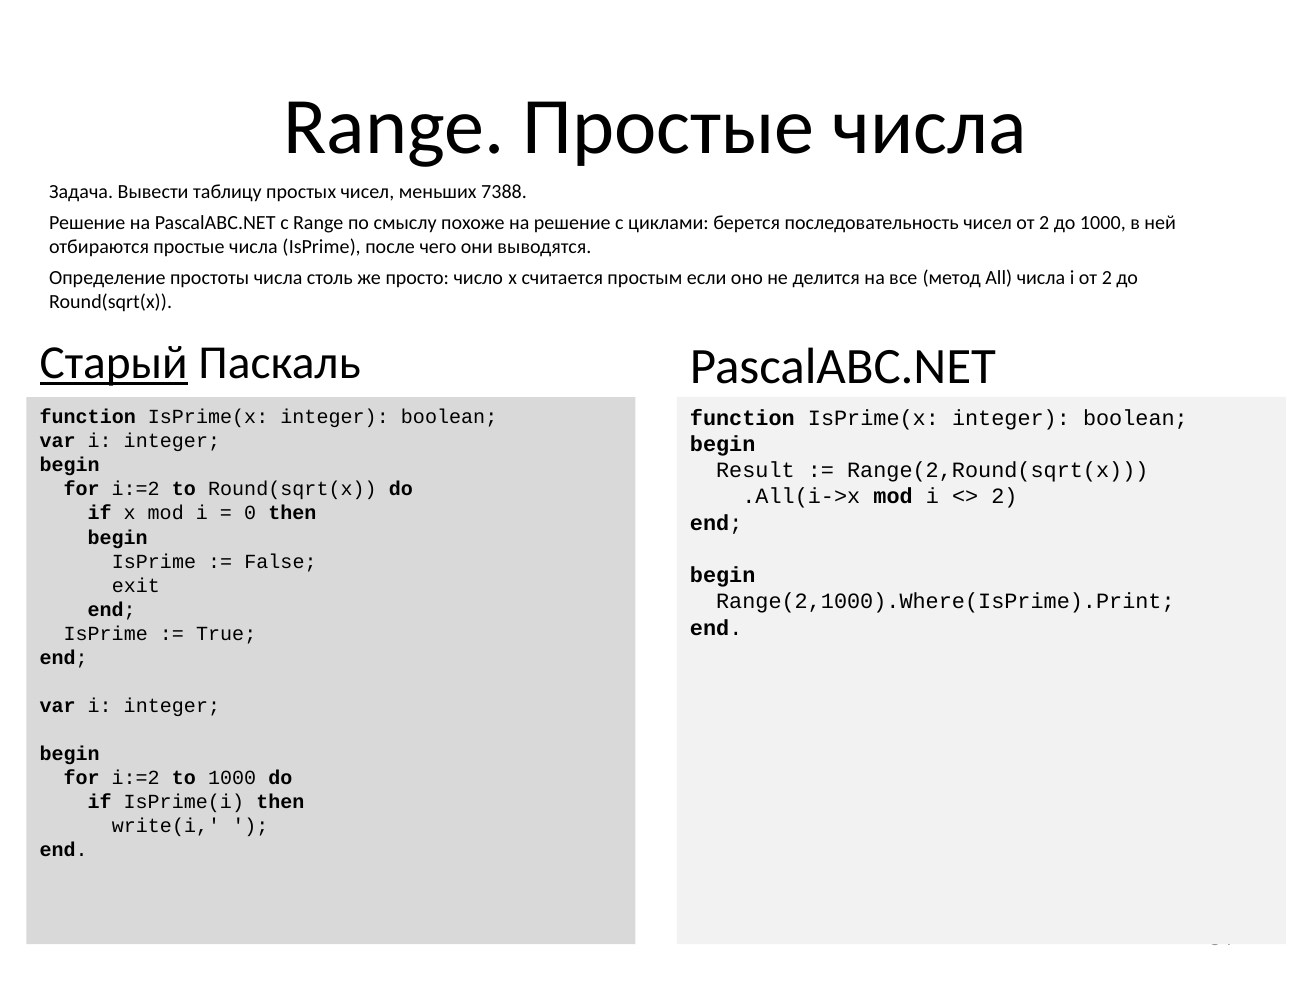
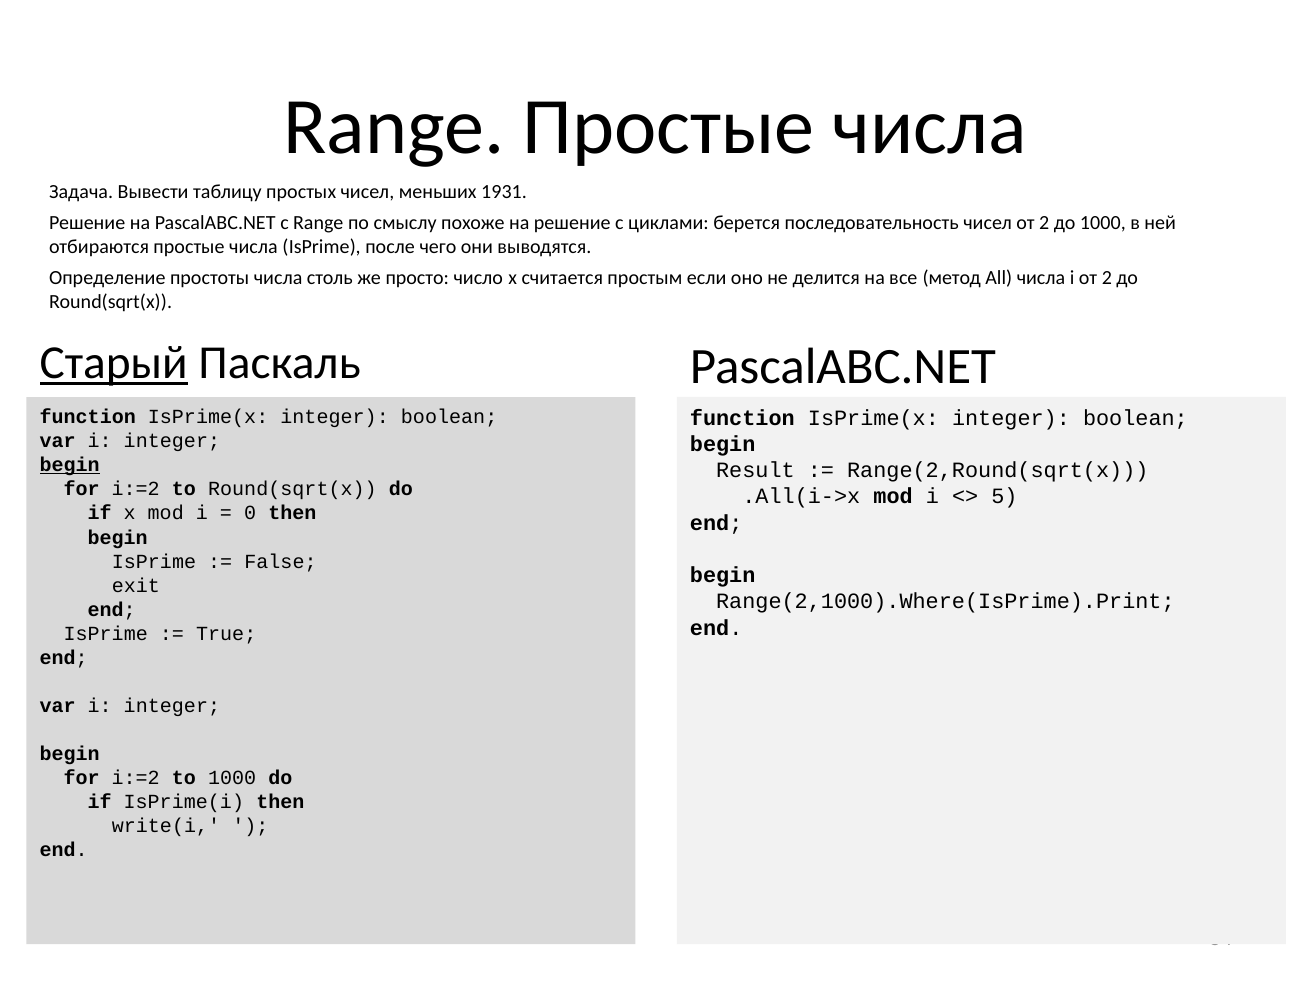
7388: 7388 -> 1931
begin at (70, 465) underline: none -> present
2 at (1004, 497): 2 -> 5
